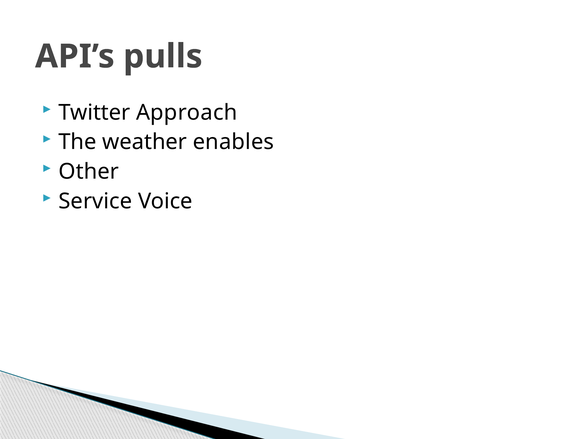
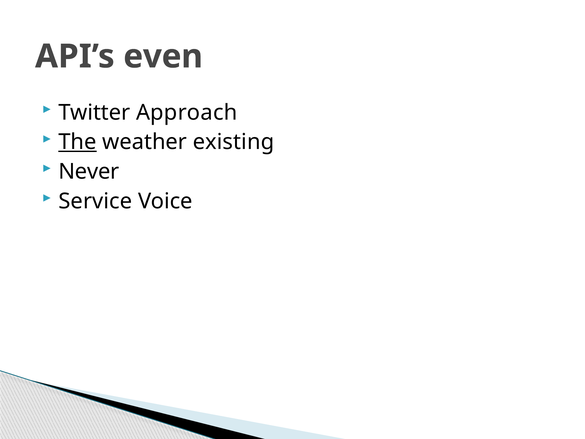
pulls: pulls -> even
The underline: none -> present
enables: enables -> existing
Other: Other -> Never
